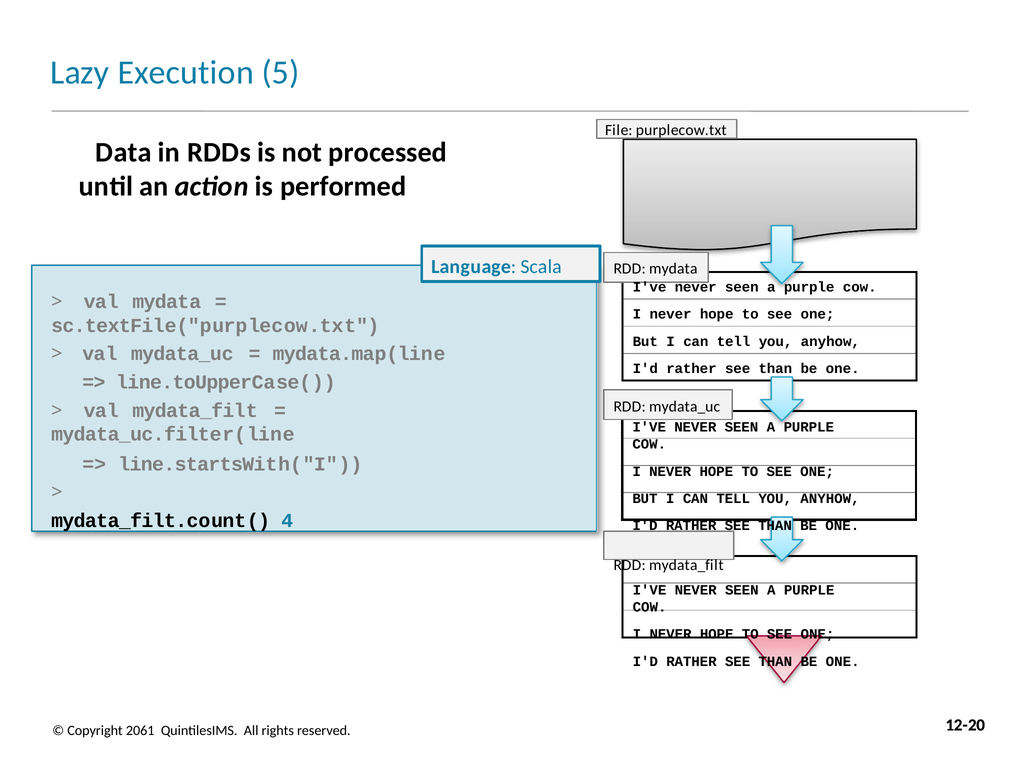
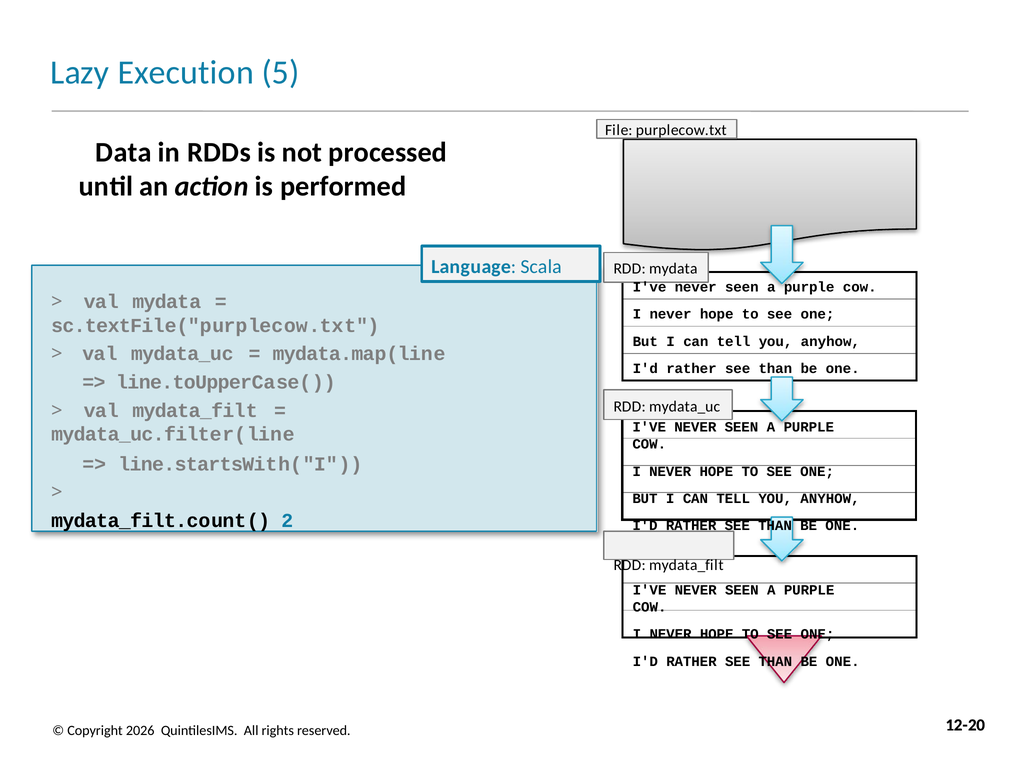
4: 4 -> 2
2061: 2061 -> 2026
